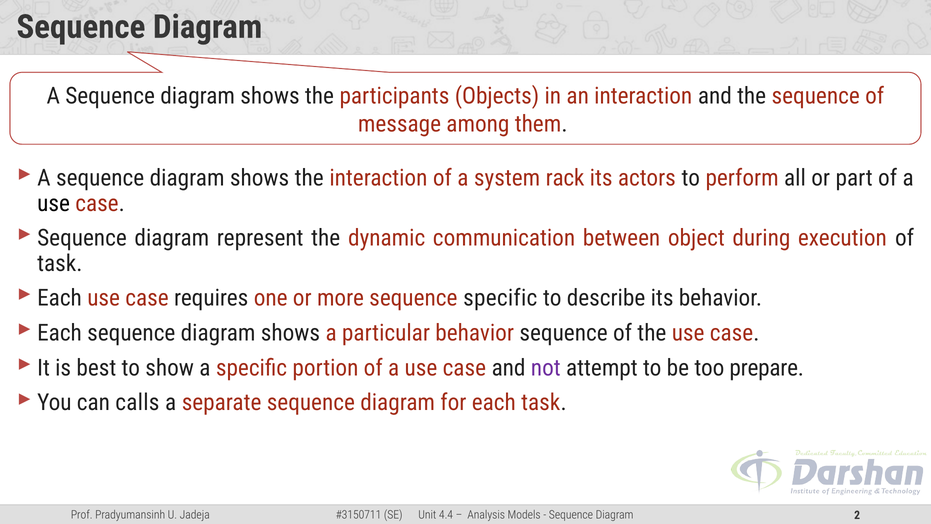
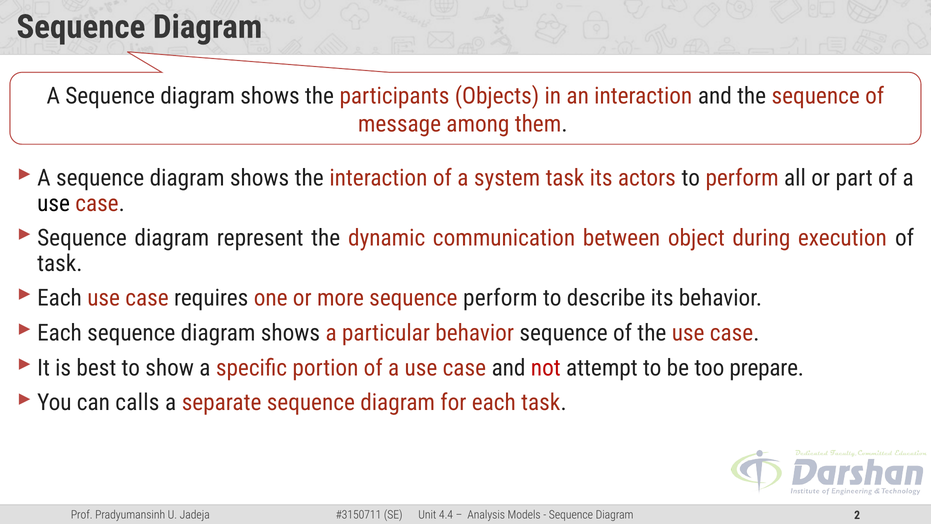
system rack: rack -> task
sequence specific: specific -> perform
not colour: purple -> red
